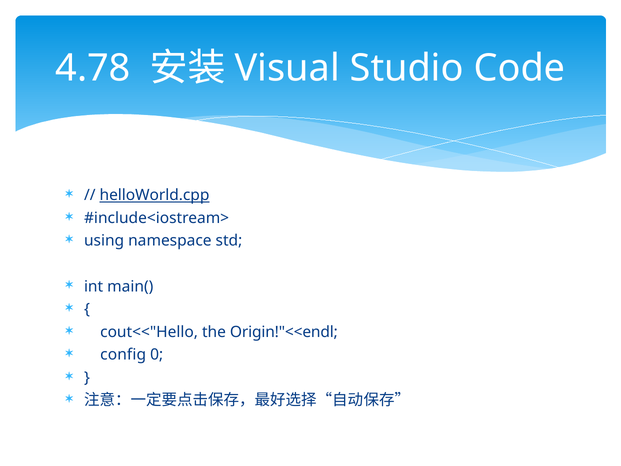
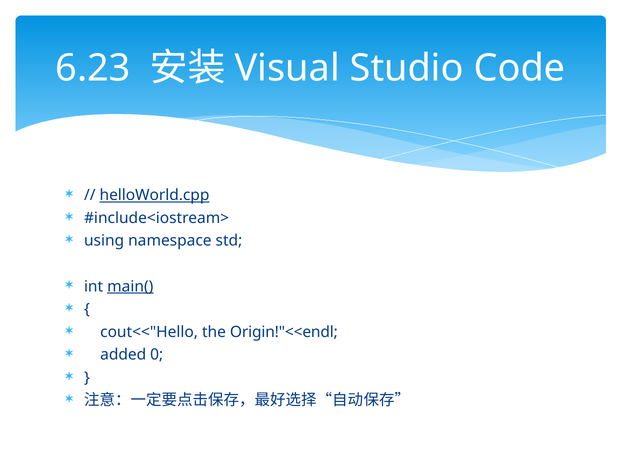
4.78: 4.78 -> 6.23
main( underline: none -> present
config: config -> added
